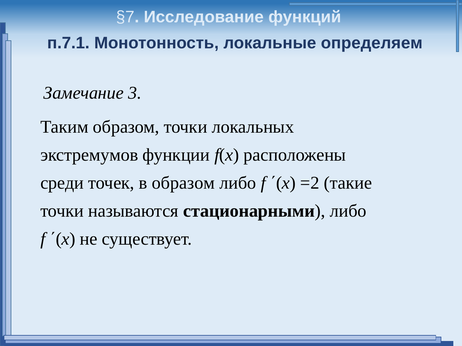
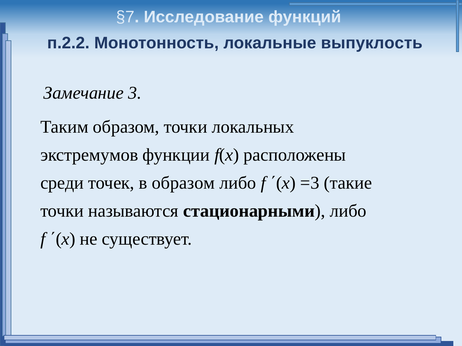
п.7.1: п.7.1 -> п.2.2
определяем: определяем -> выпуклость
=2: =2 -> =3
